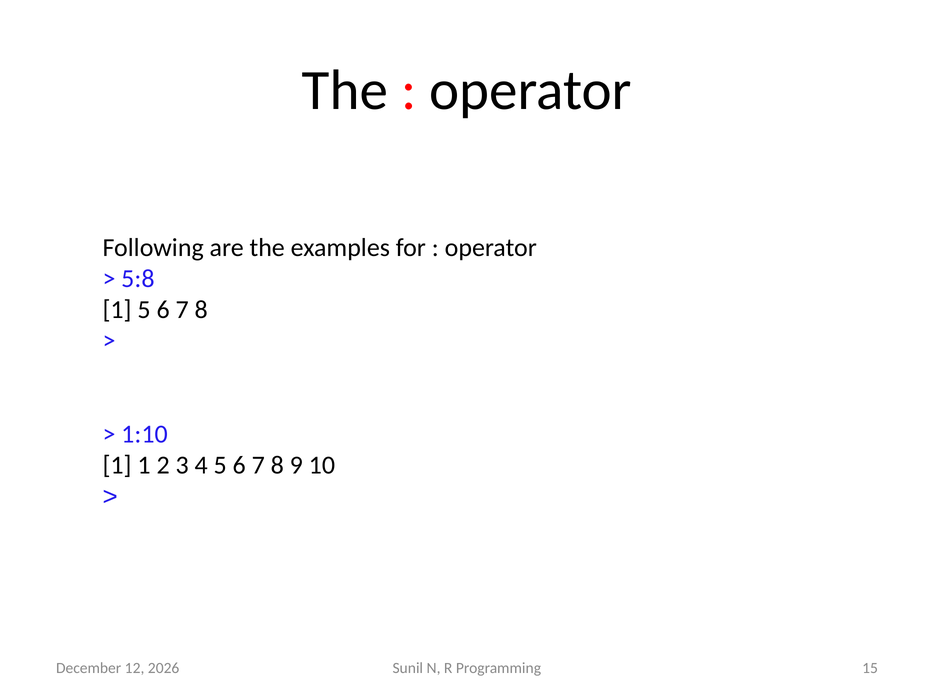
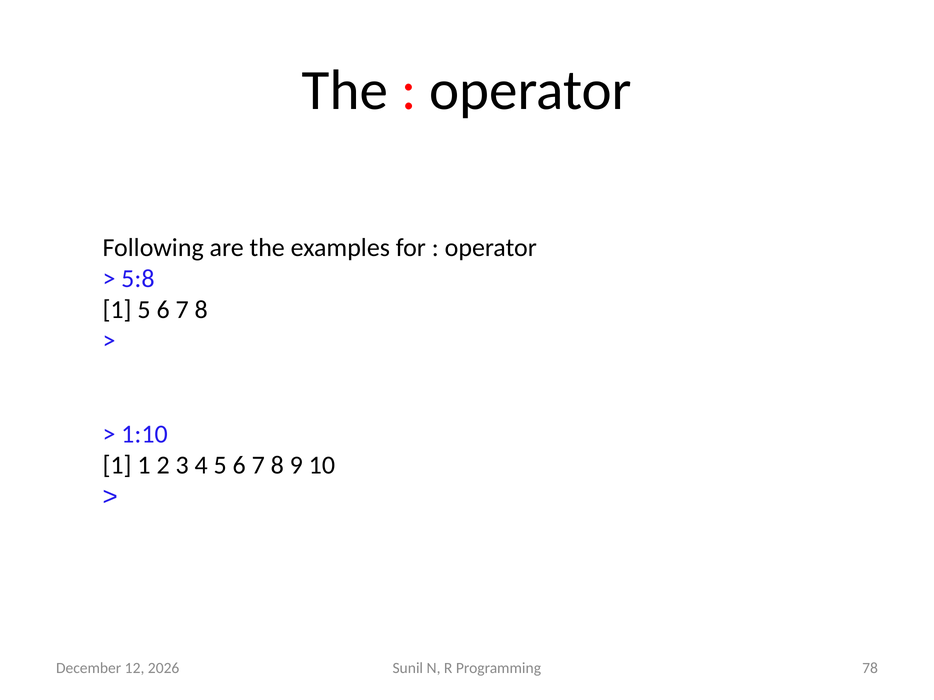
15: 15 -> 78
